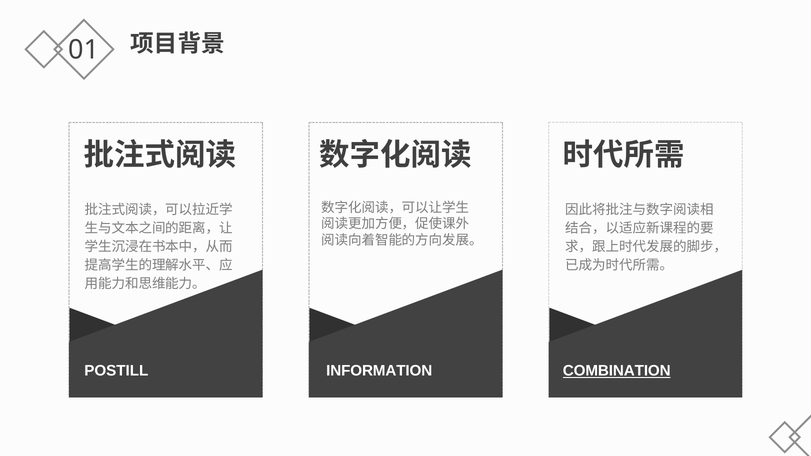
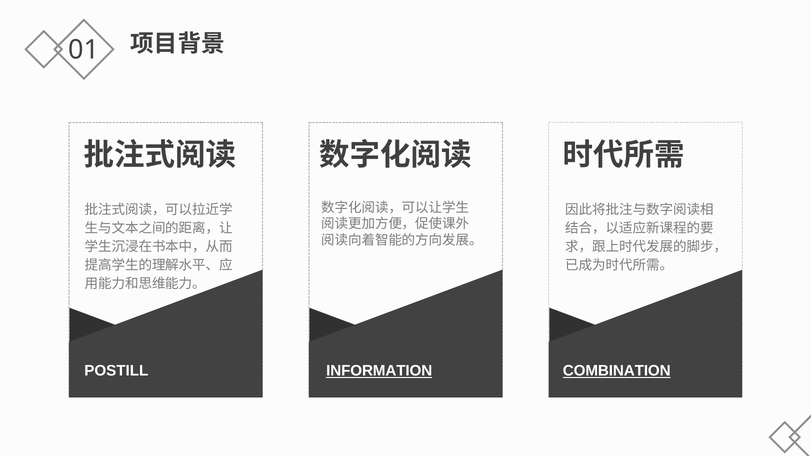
INFORMATION underline: none -> present
